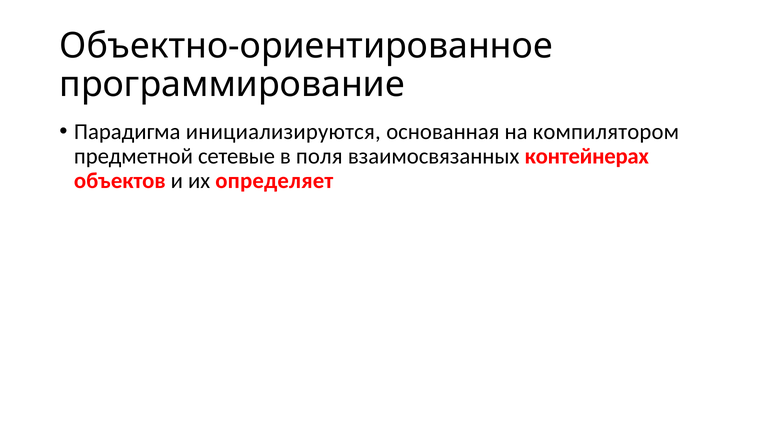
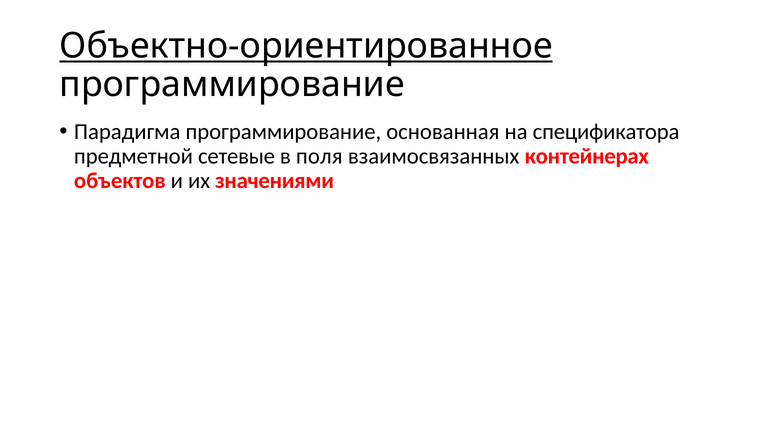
Объектно-ориентированное underline: none -> present
Парадигма инициализируются: инициализируются -> программирование
компилятором: компилятором -> спецификатора
определяет: определяет -> значениями
